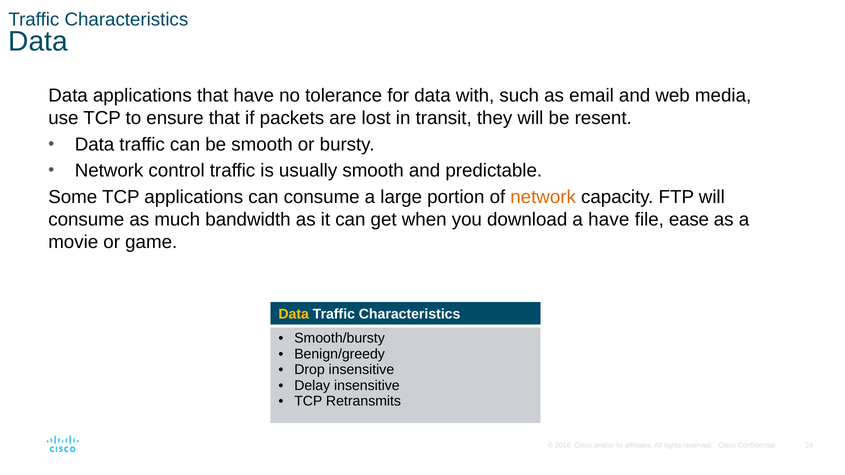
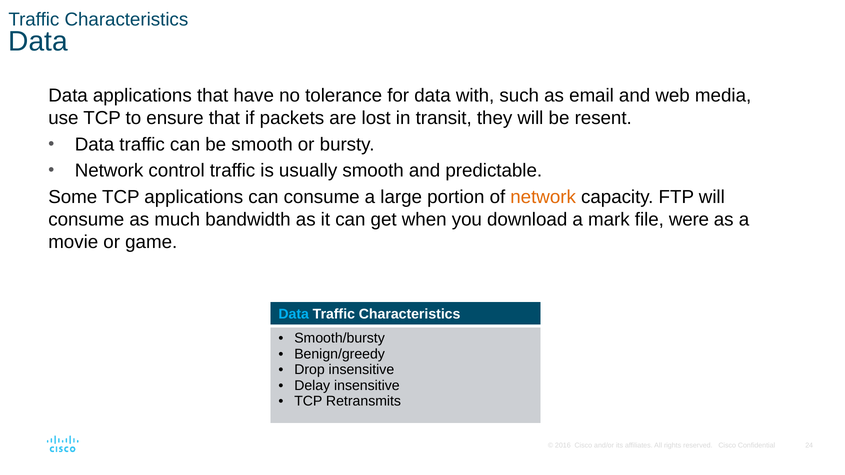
a have: have -> mark
ease: ease -> were
Data at (294, 314) colour: yellow -> light blue
